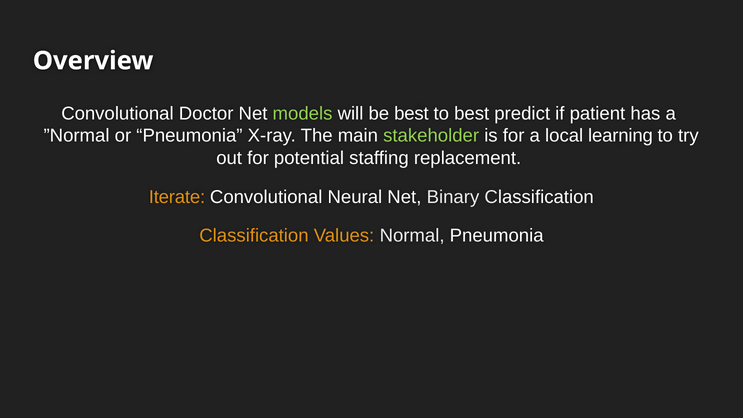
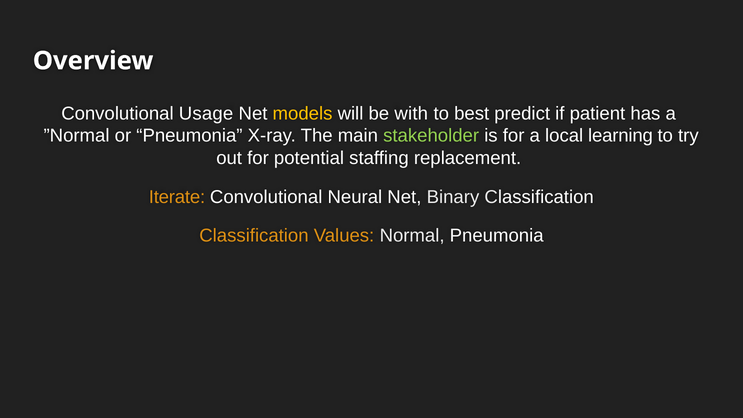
Doctor: Doctor -> Usage
models colour: light green -> yellow
be best: best -> with
